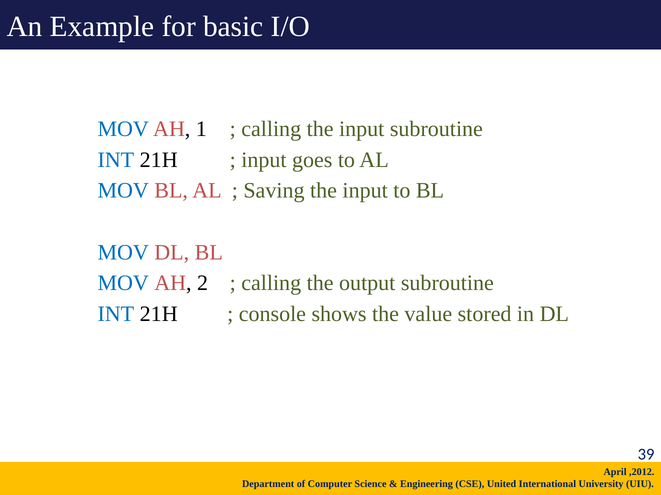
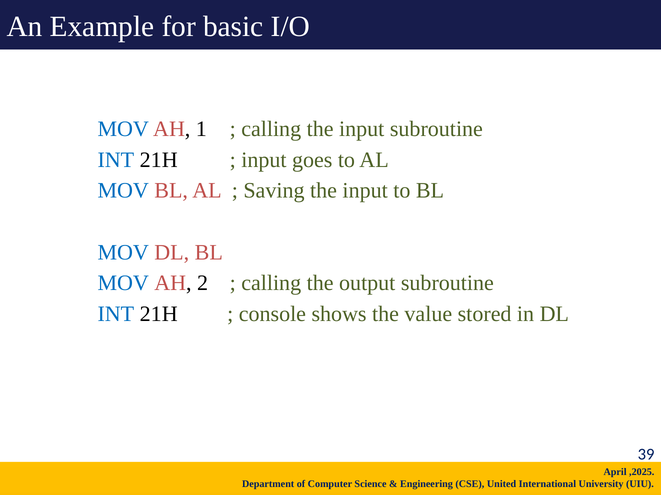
,2012: ,2012 -> ,2025
